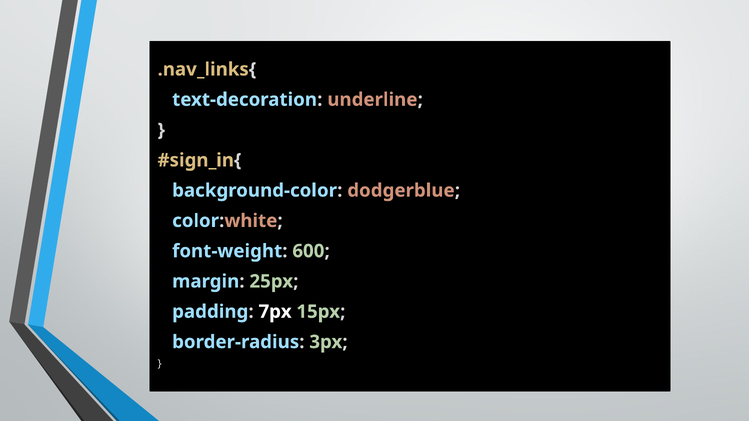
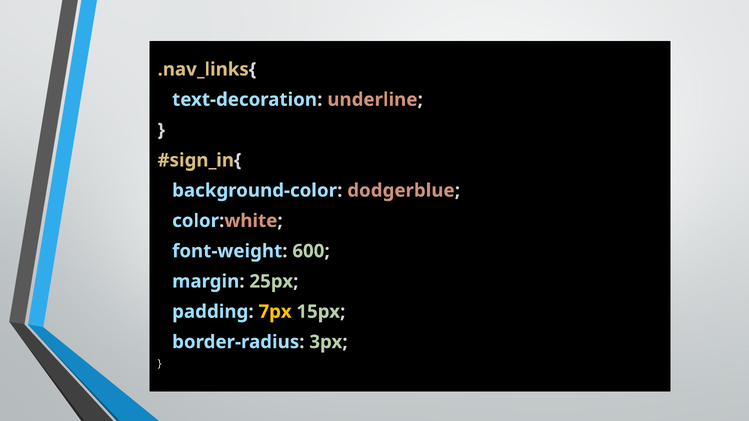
7px colour: white -> yellow
